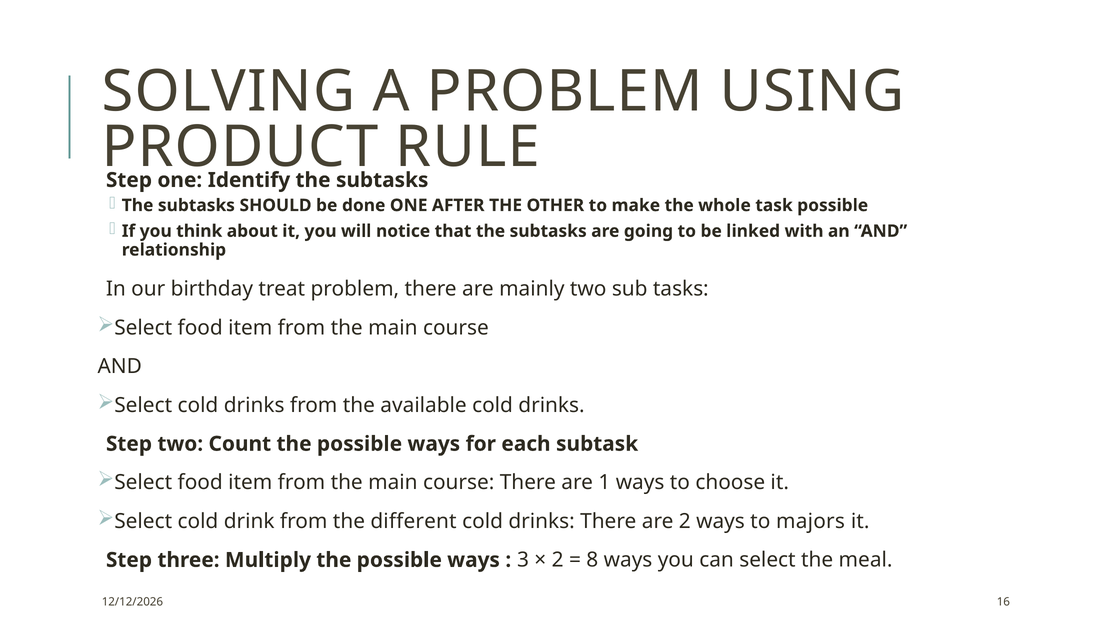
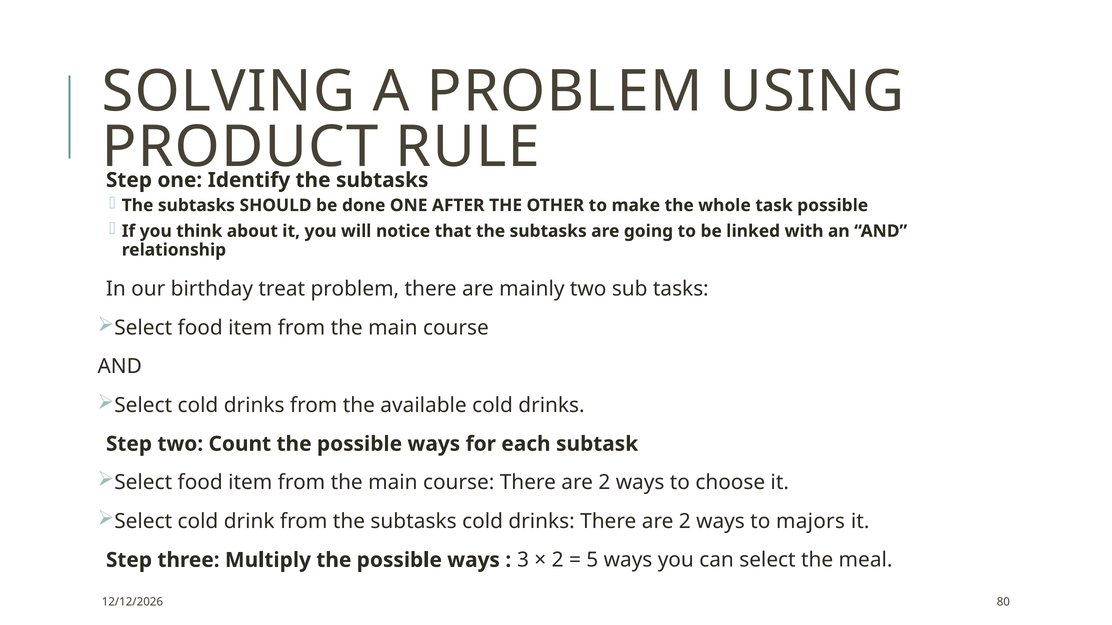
course There are 1: 1 -> 2
from the different: different -> subtasks
8: 8 -> 5
16: 16 -> 80
